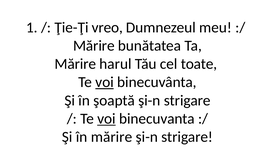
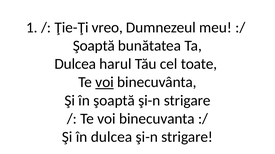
Mărire at (94, 46): Mărire -> Şoaptă
Mărire at (75, 64): Mărire -> Dulcea
voi at (106, 119) underline: present -> none
în mărire: mărire -> dulcea
